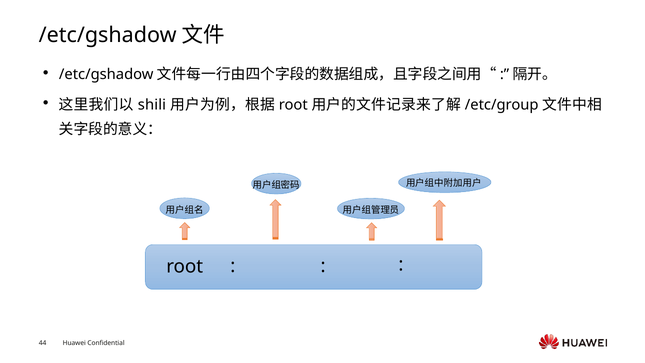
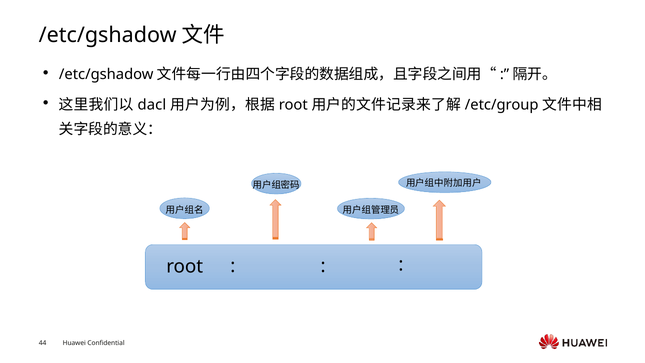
shili: shili -> dacl
